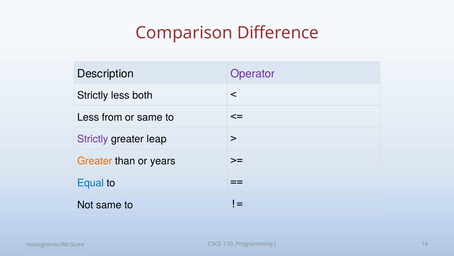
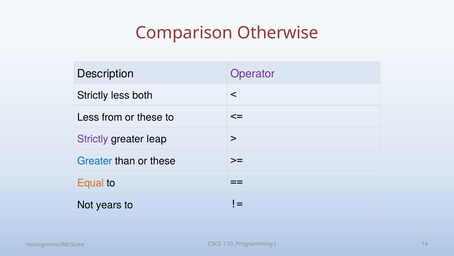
Difference: Difference -> Otherwise
same at (150, 117): same -> these
Greater at (95, 161) colour: orange -> blue
than or years: years -> these
Equal colour: blue -> orange
Not same: same -> years
